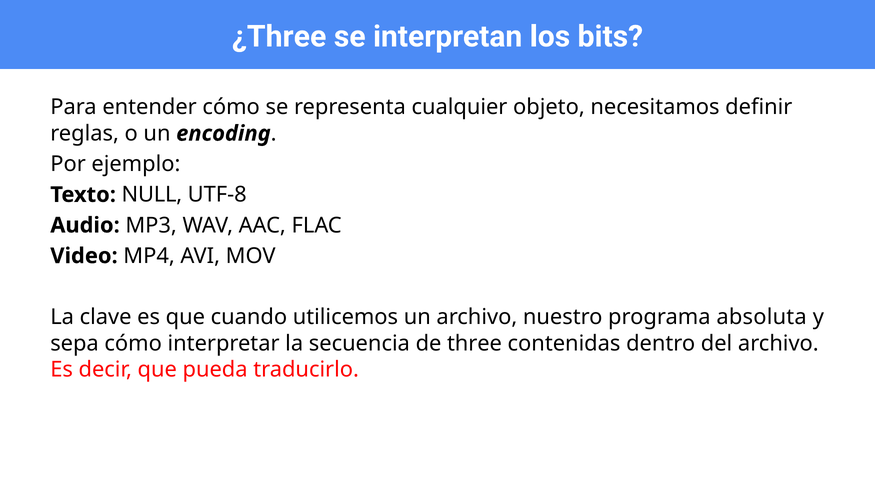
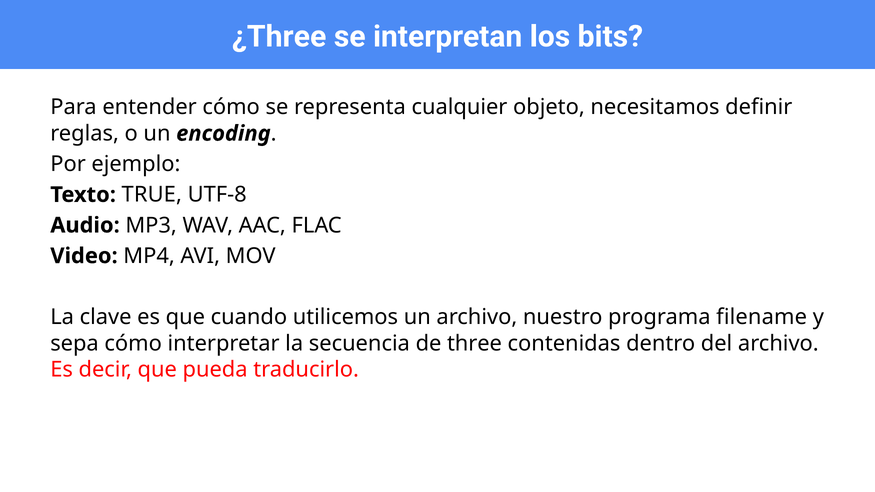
NULL: NULL -> TRUE
absoluta: absoluta -> filename
